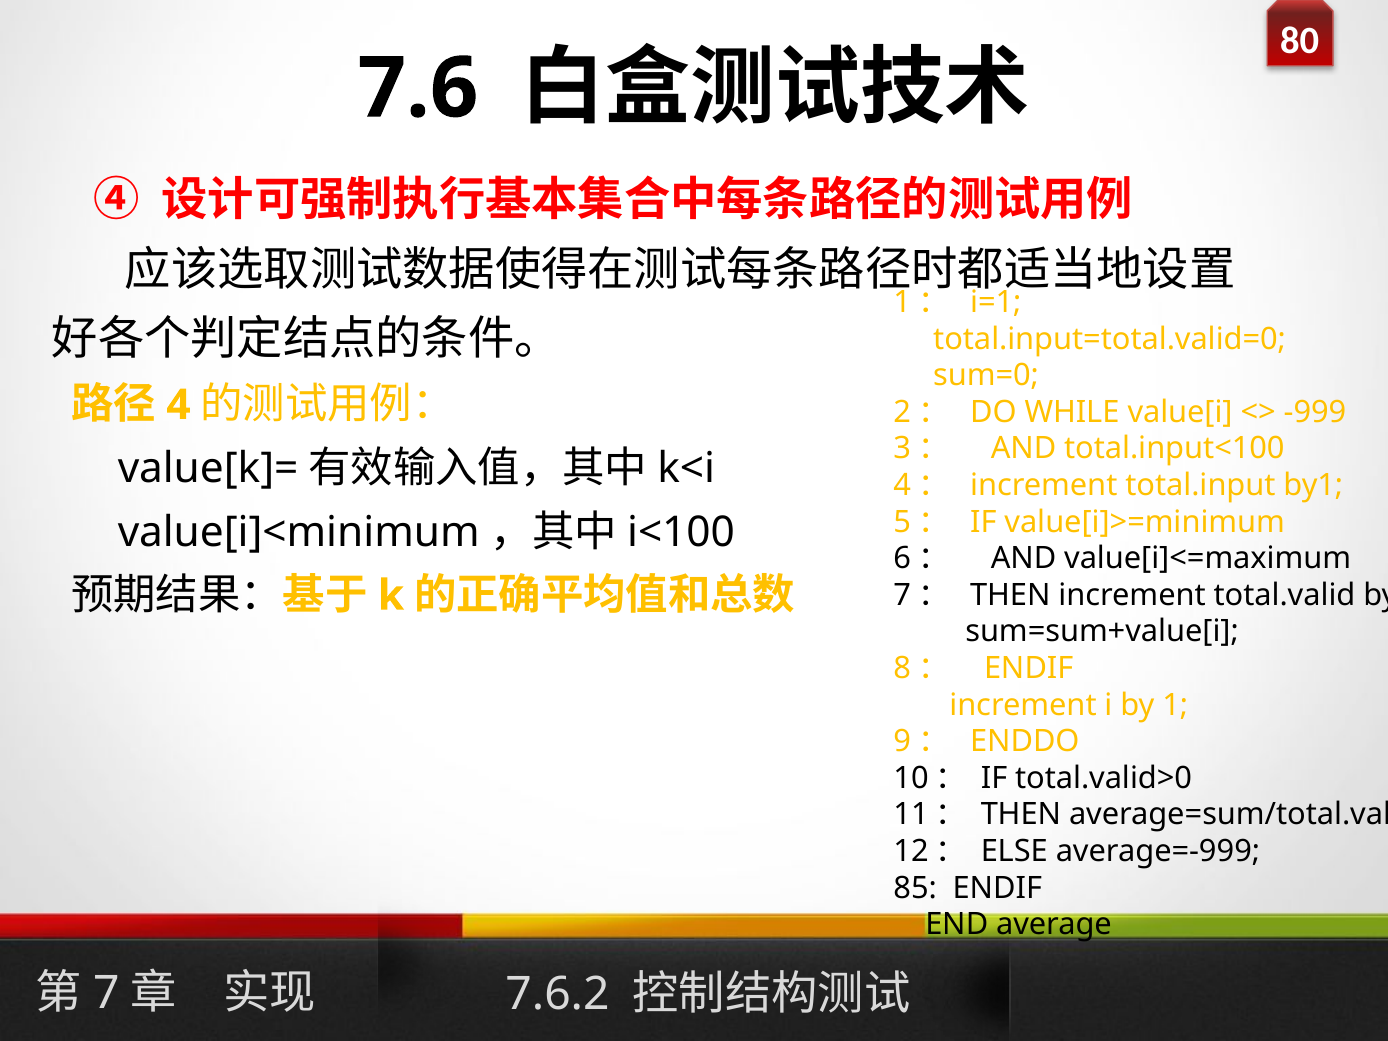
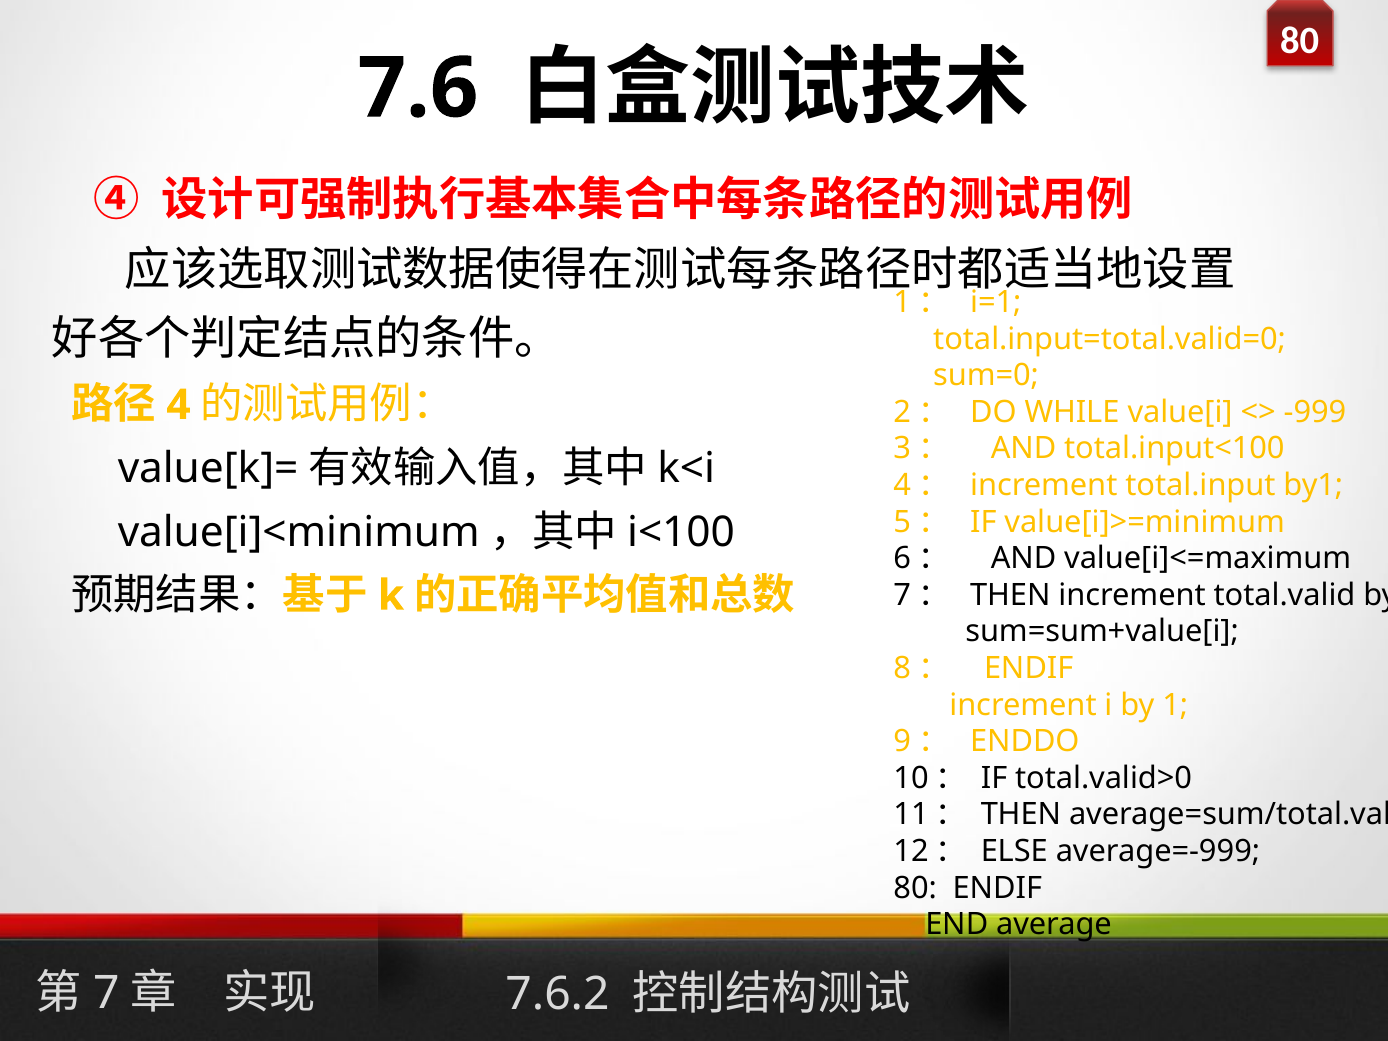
85 at (915, 888): 85 -> 80
